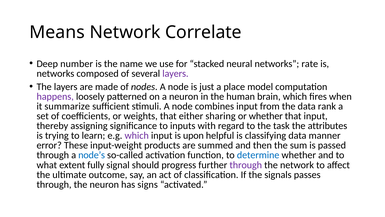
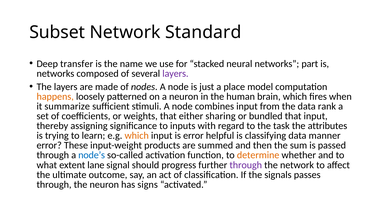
Means: Means -> Subset
Correlate: Correlate -> Standard
number: number -> transfer
rate: rate -> part
happens colour: purple -> orange
or whether: whether -> bundled
which at (137, 135) colour: purple -> orange
is upon: upon -> error
determine colour: blue -> orange
fully: fully -> lane
